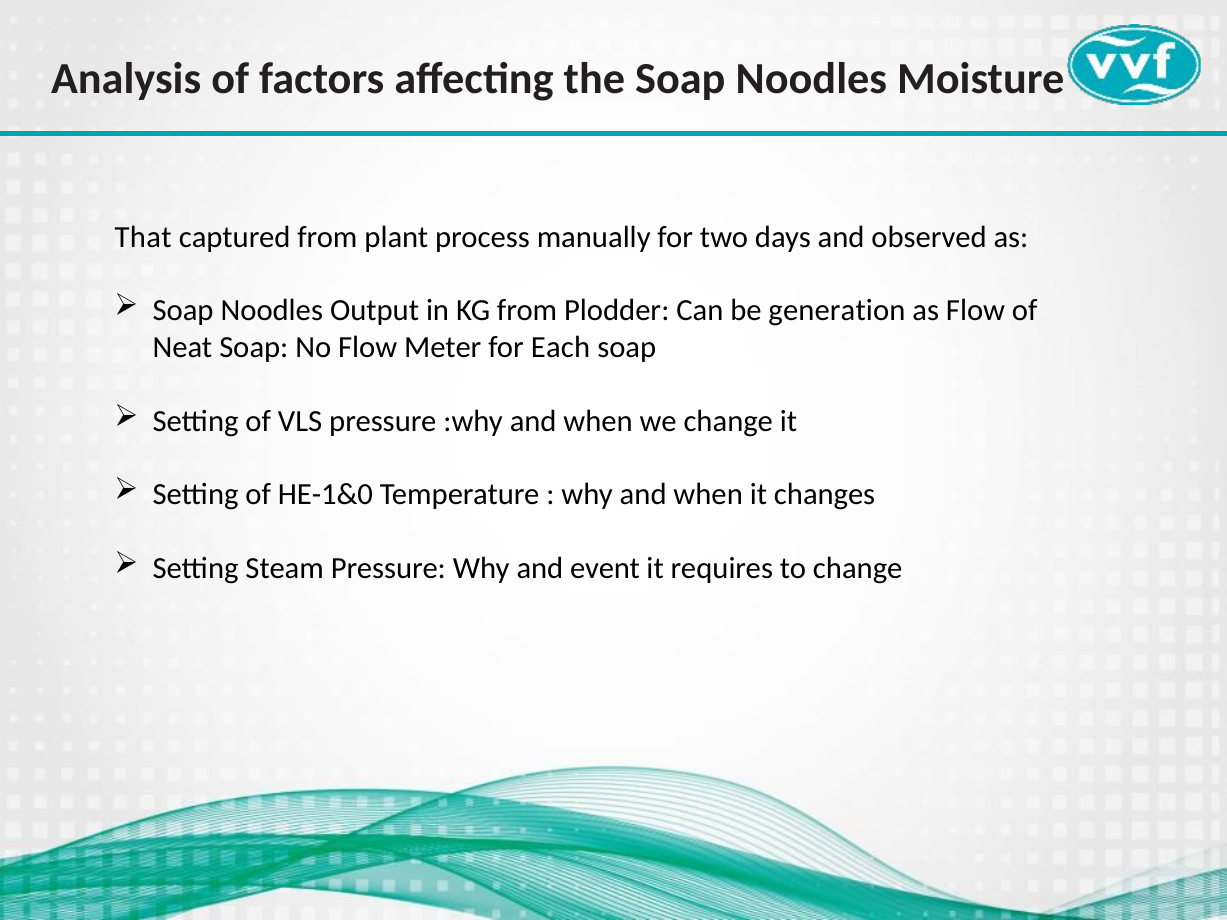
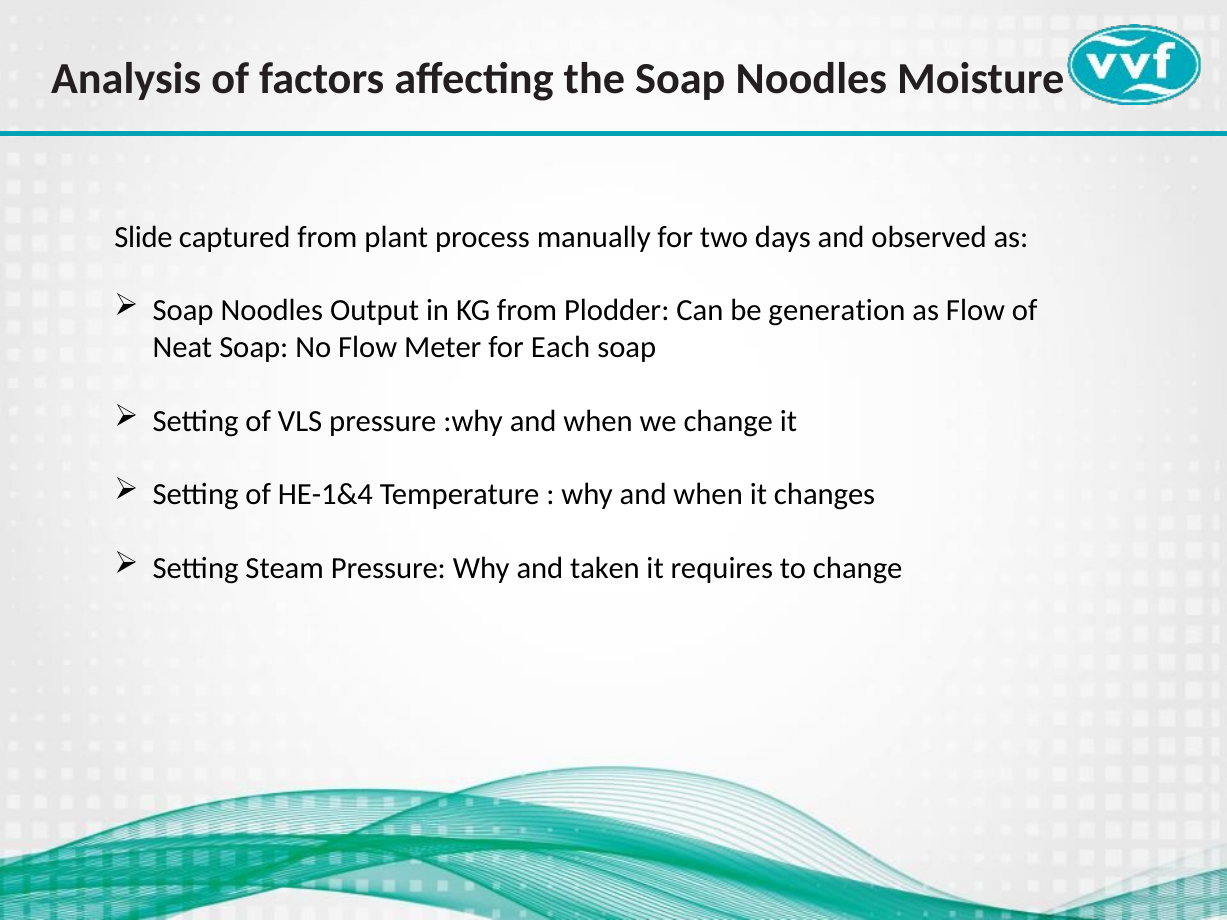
That: That -> Slide
HE-1&0: HE-1&0 -> HE-1&4
event: event -> taken
